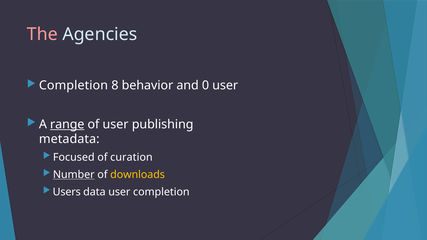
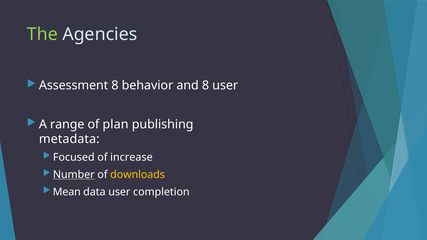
The colour: pink -> light green
Completion at (73, 86): Completion -> Assessment
and 0: 0 -> 8
range underline: present -> none
of user: user -> plan
curation: curation -> increase
Users: Users -> Mean
